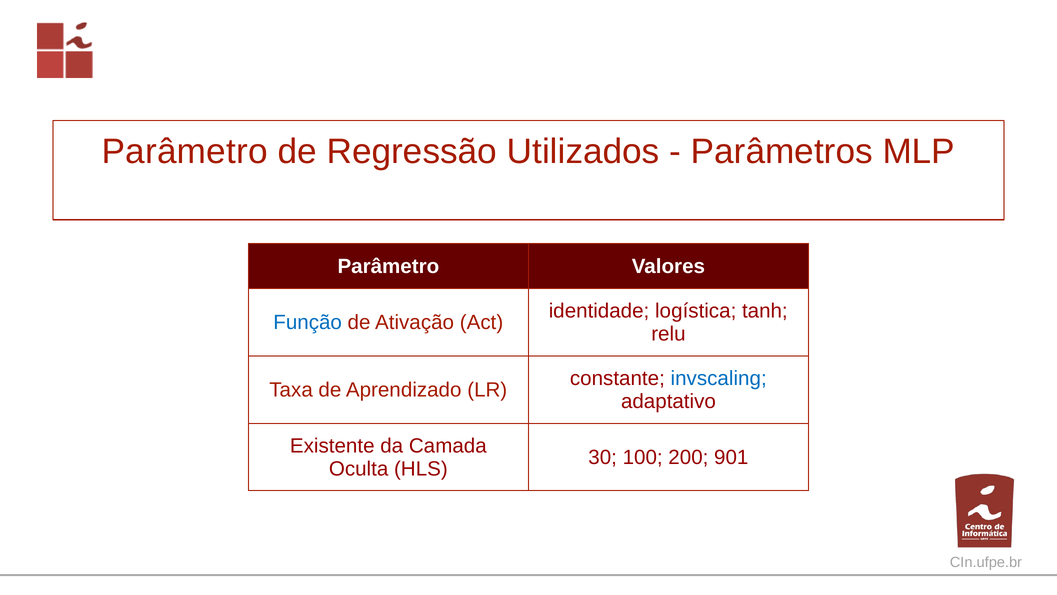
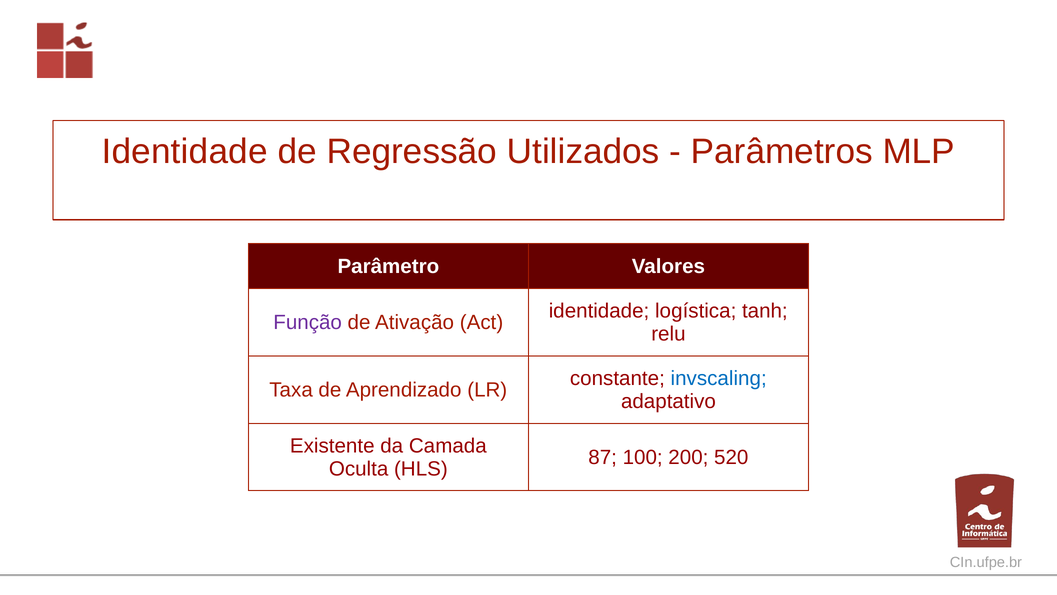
Parâmetro at (185, 151): Parâmetro -> Identidade
Função colour: blue -> purple
30: 30 -> 87
901: 901 -> 520
